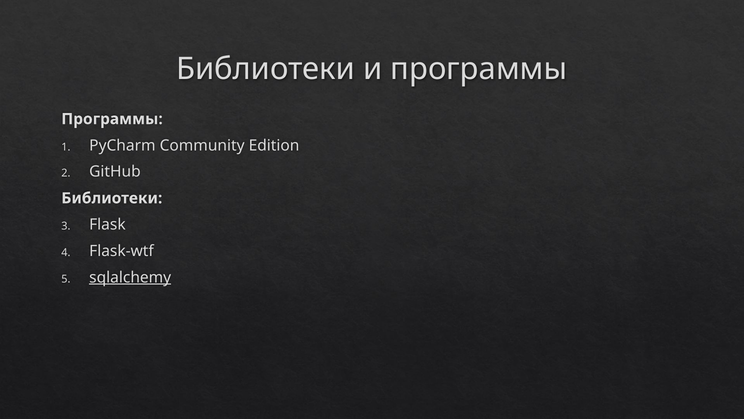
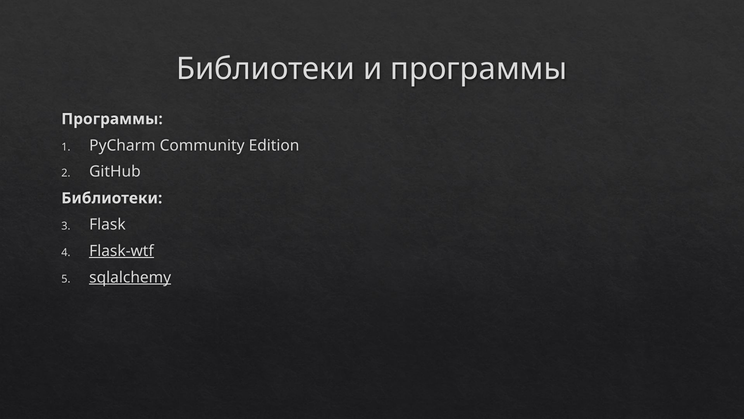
Flask-wtf underline: none -> present
